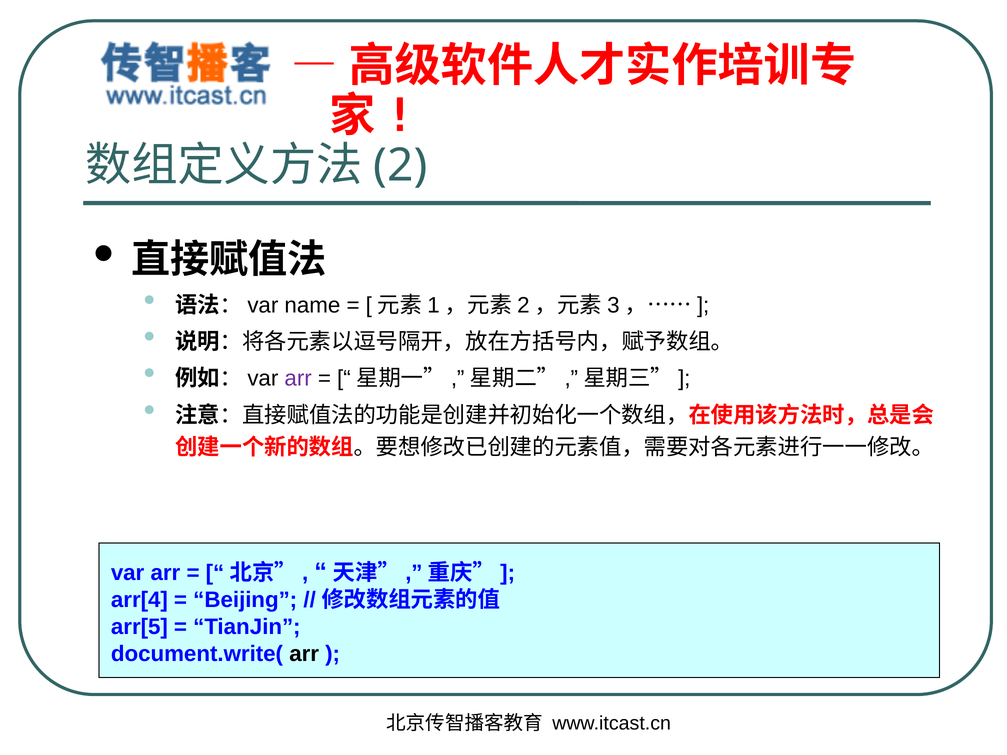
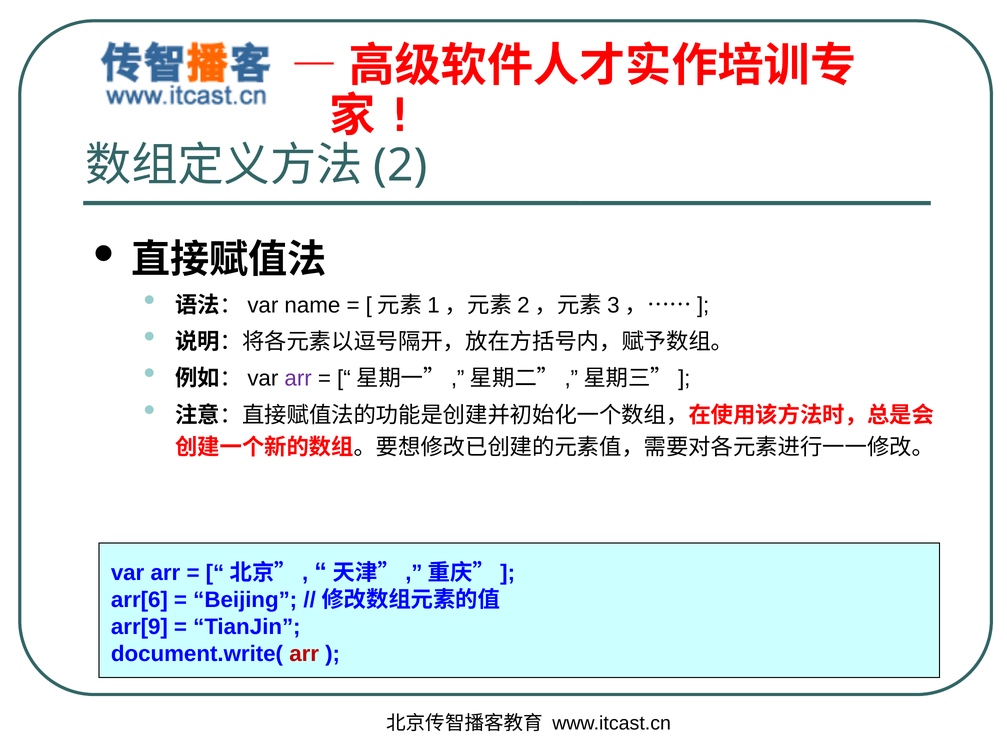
arr[4: arr[4 -> arr[6
arr[5: arr[5 -> arr[9
arr at (304, 654) colour: black -> red
